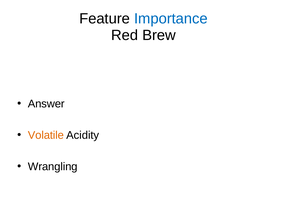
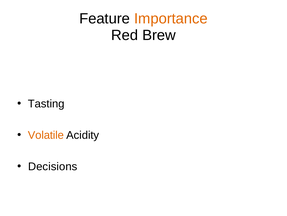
Importance colour: blue -> orange
Answer: Answer -> Tasting
Wrangling: Wrangling -> Decisions
